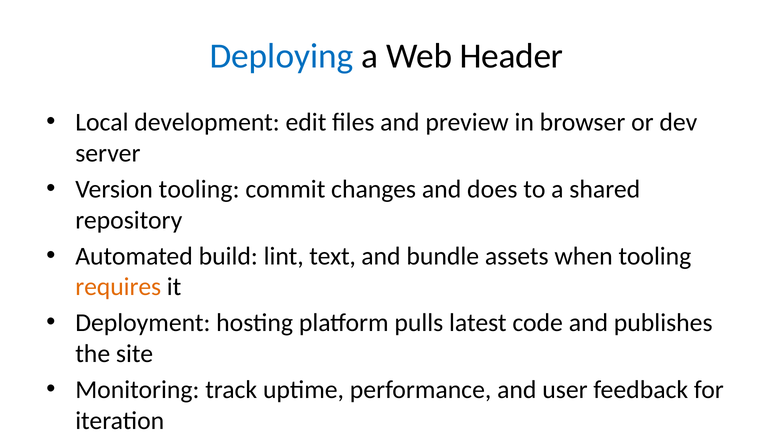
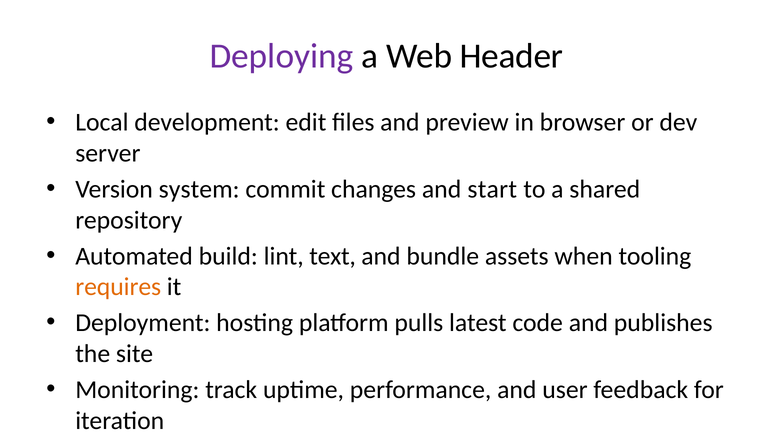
Deploying colour: blue -> purple
Version tooling: tooling -> system
does: does -> start
